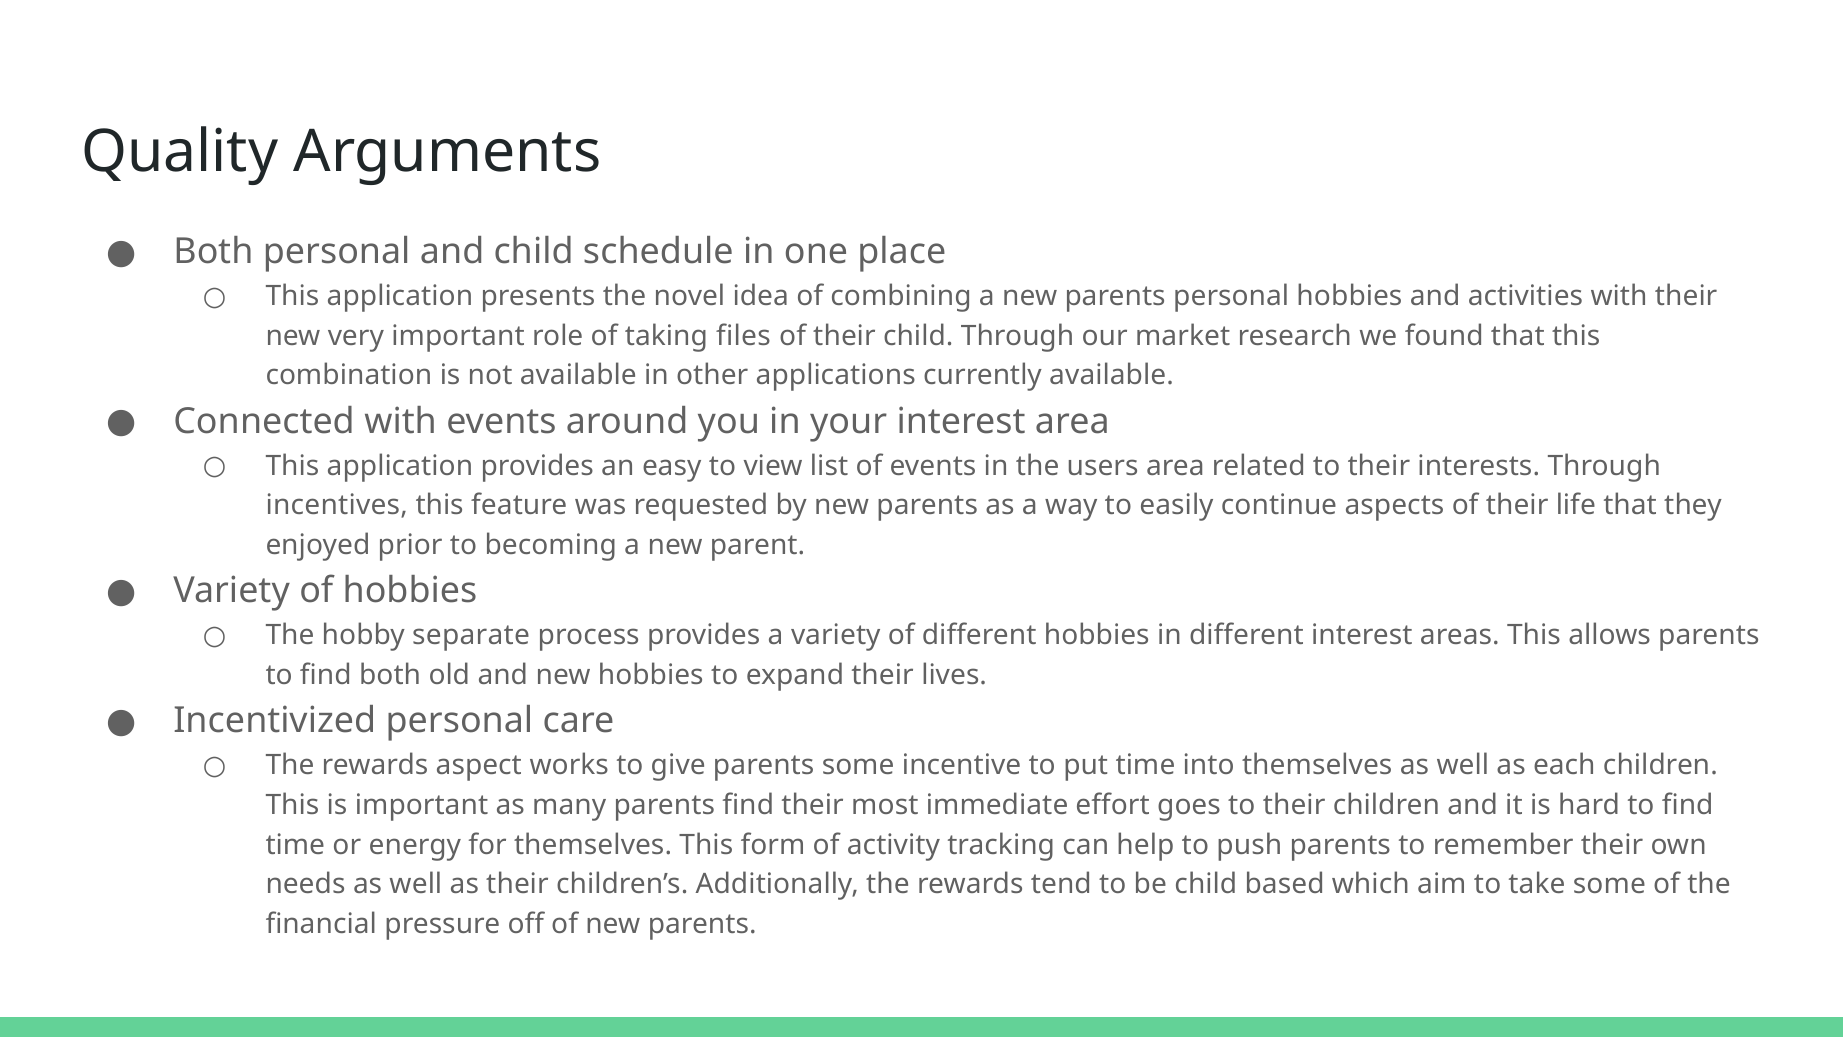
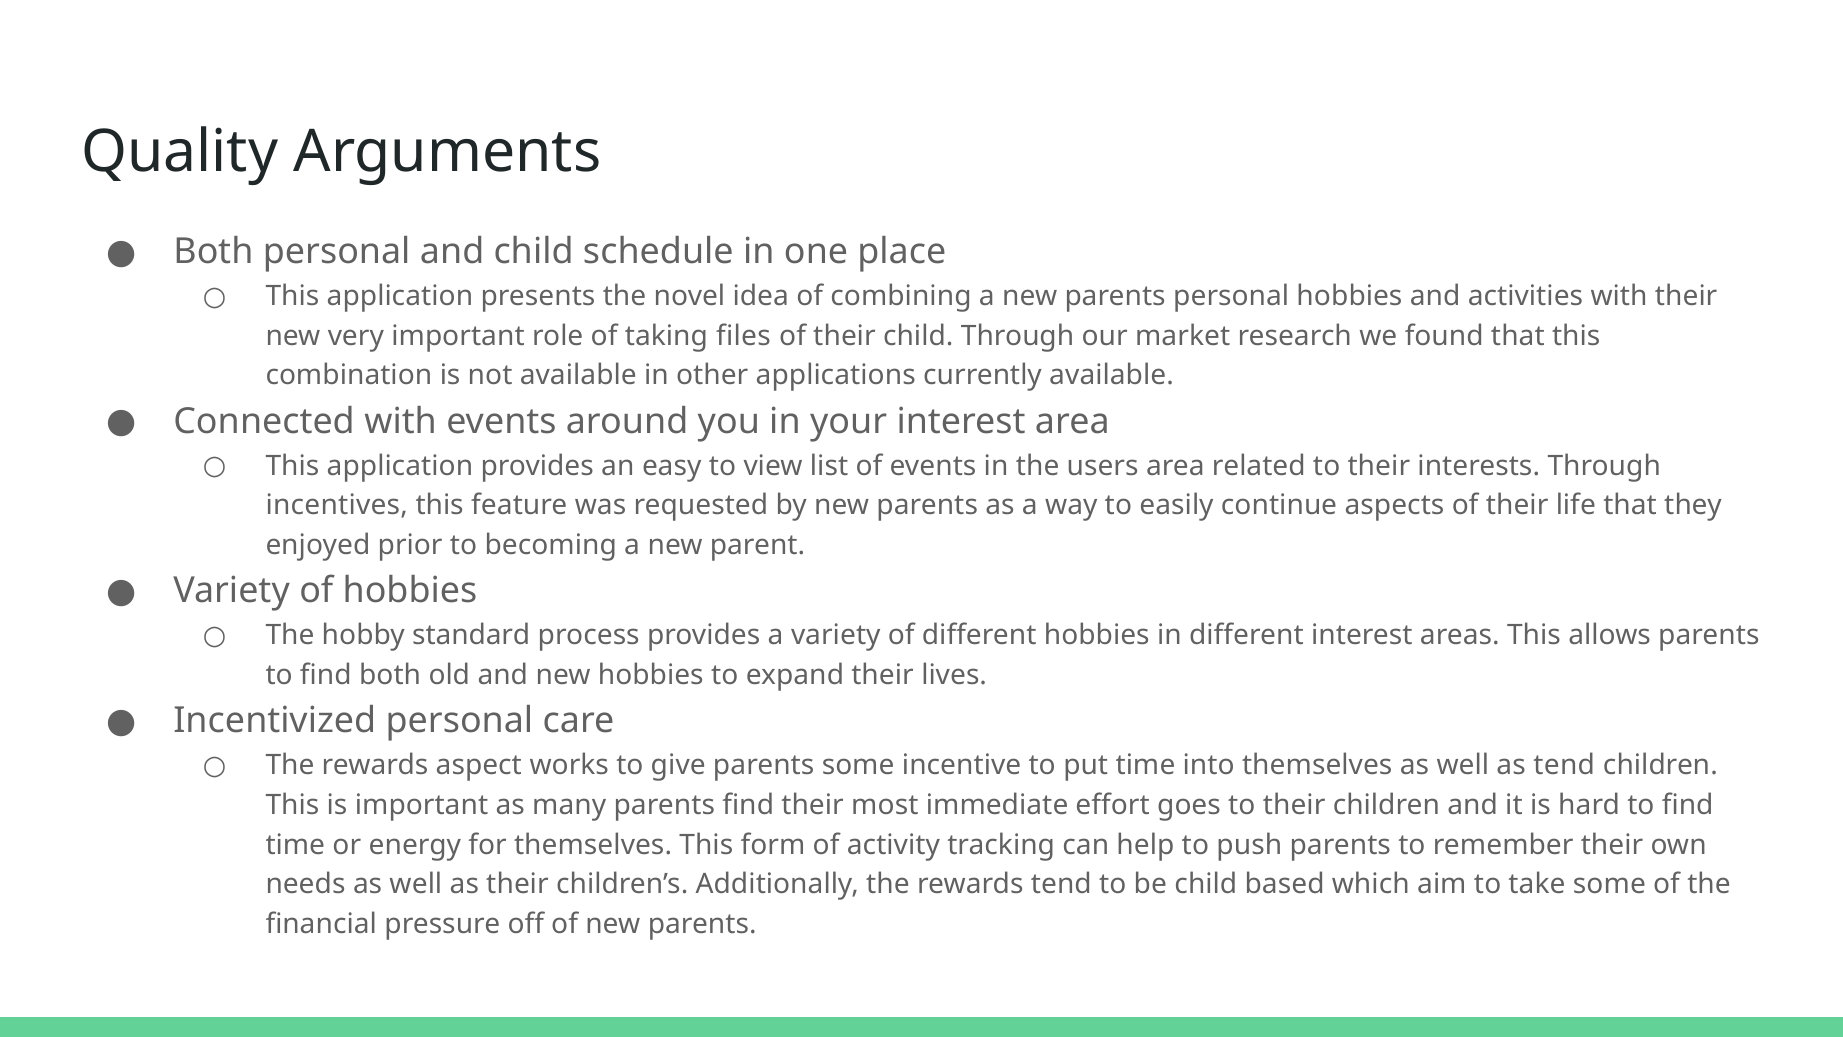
separate: separate -> standard
as each: each -> tend
